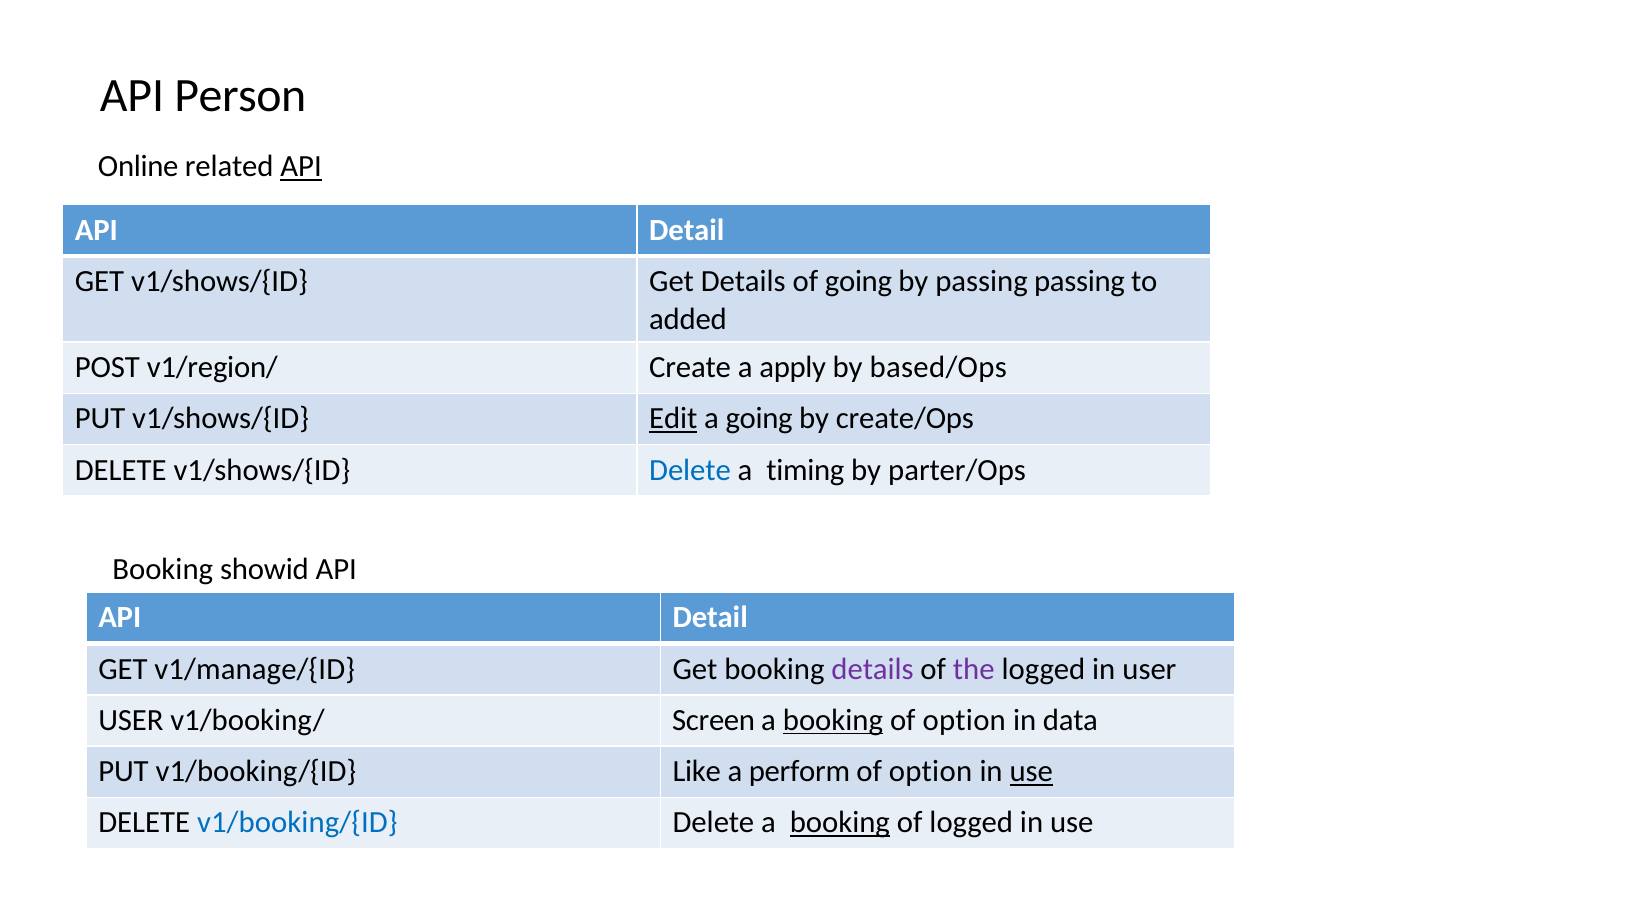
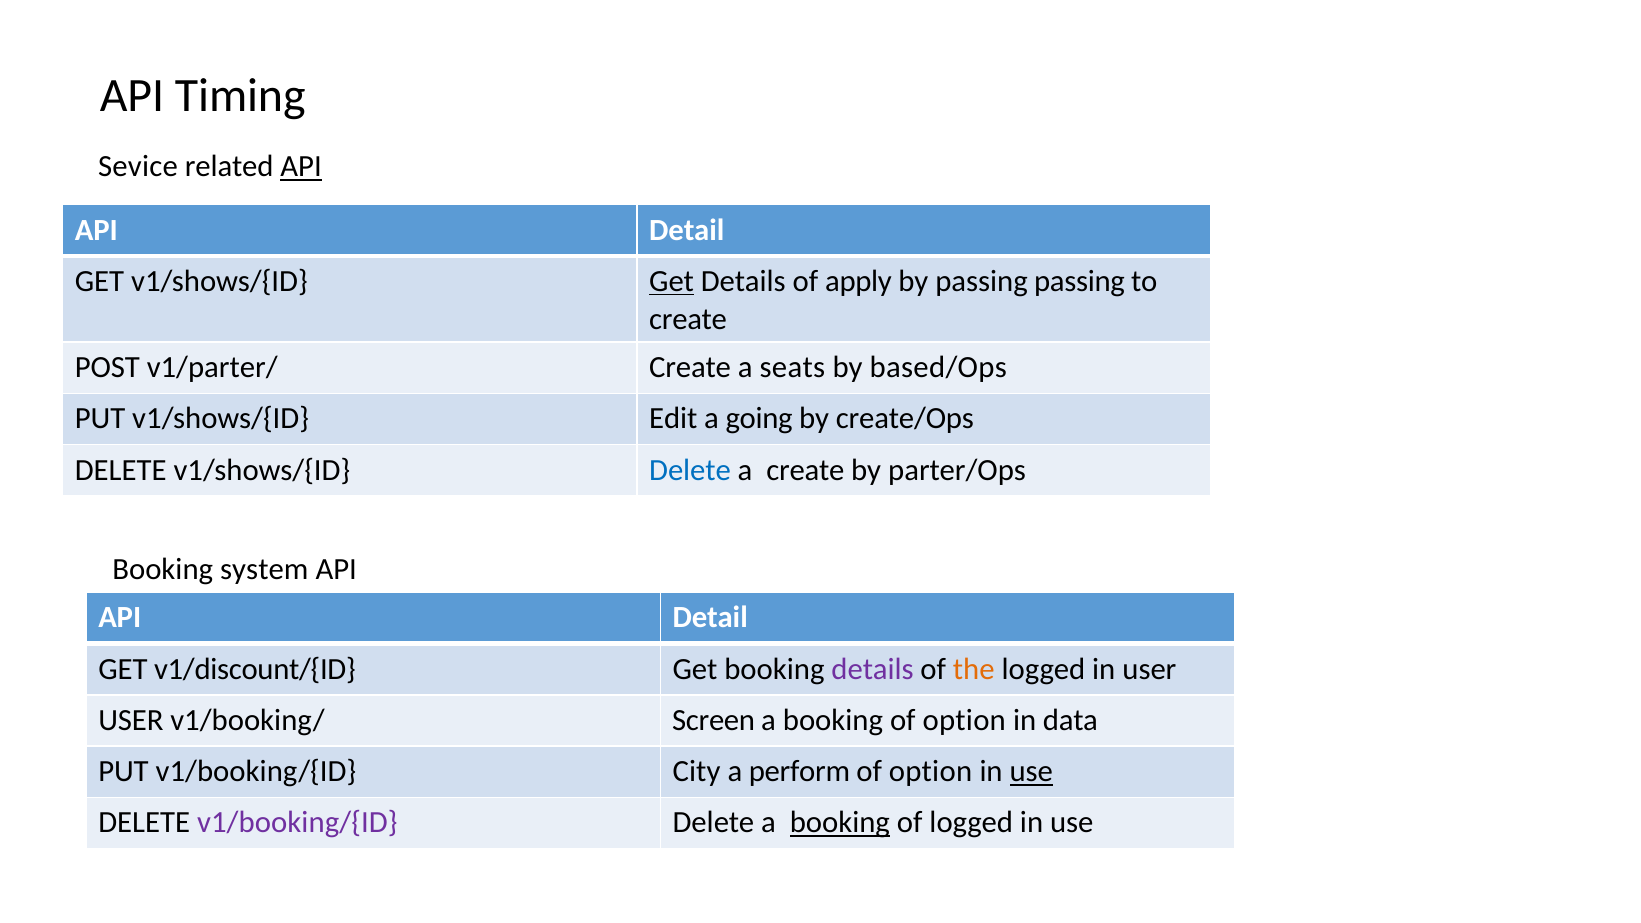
Person: Person -> Timing
Online: Online -> Sevice
Get at (672, 281) underline: none -> present
of going: going -> apply
added at (688, 319): added -> create
v1/region/: v1/region/ -> v1/parter/
apply: apply -> seats
Edit underline: present -> none
a timing: timing -> create
showid: showid -> system
v1/manage/{ID: v1/manage/{ID -> v1/discount/{ID
the colour: purple -> orange
booking at (833, 720) underline: present -> none
Like: Like -> City
v1/booking/{ID at (297, 823) colour: blue -> purple
